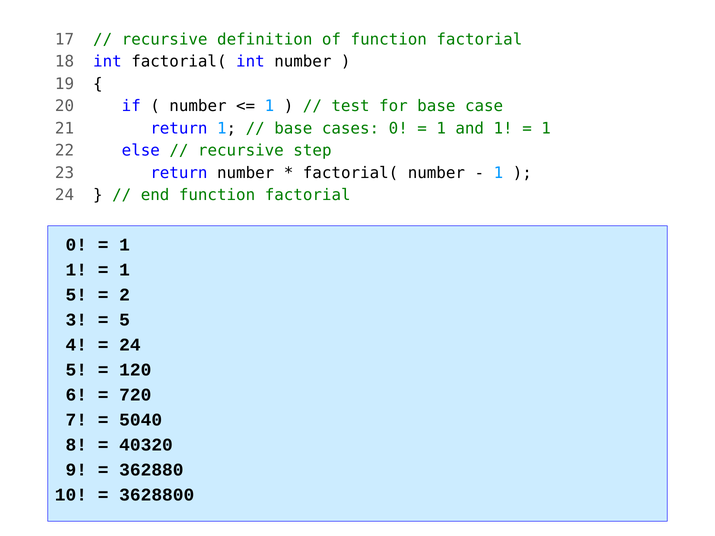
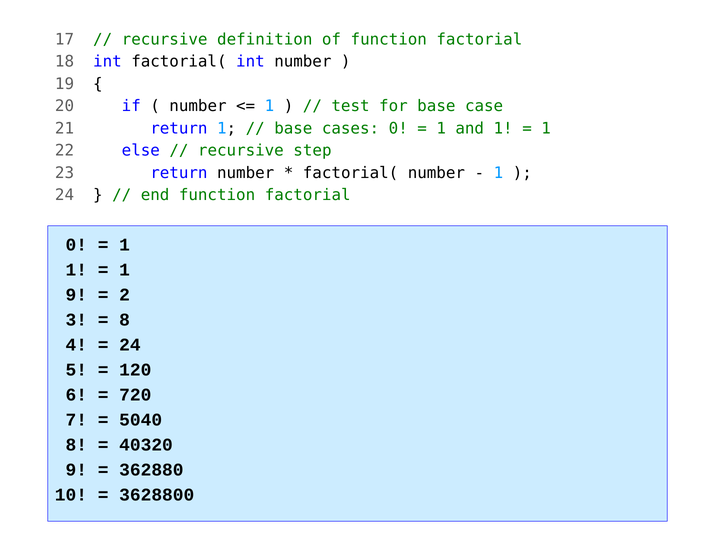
5 at (76, 295): 5 -> 9
5 at (125, 320): 5 -> 8
